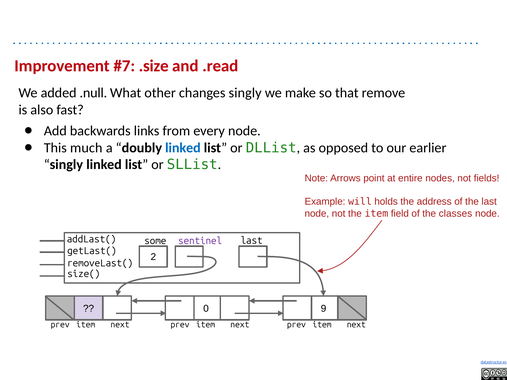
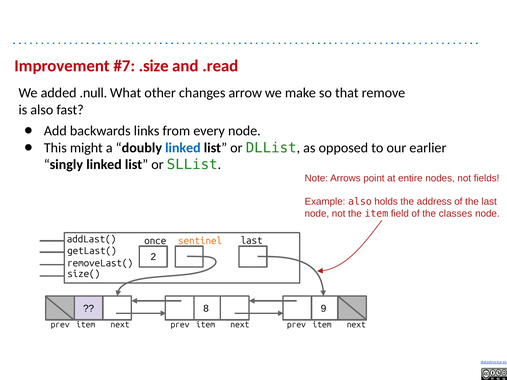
changes singly: singly -> arrow
much: much -> might
Example will: will -> also
some: some -> once
sentinel colour: purple -> orange
0: 0 -> 8
